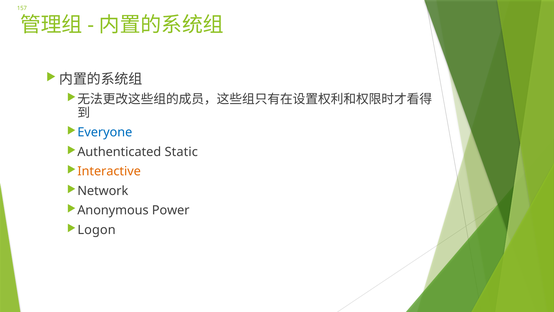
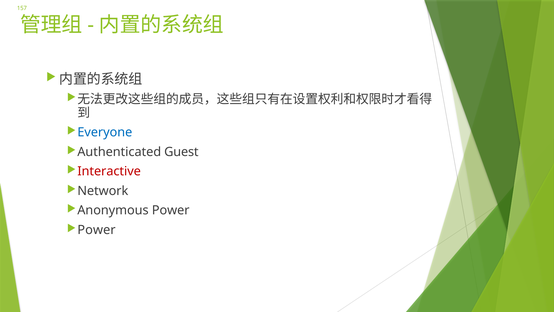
Static: Static -> Guest
Interactive colour: orange -> red
Logon at (97, 230): Logon -> Power
